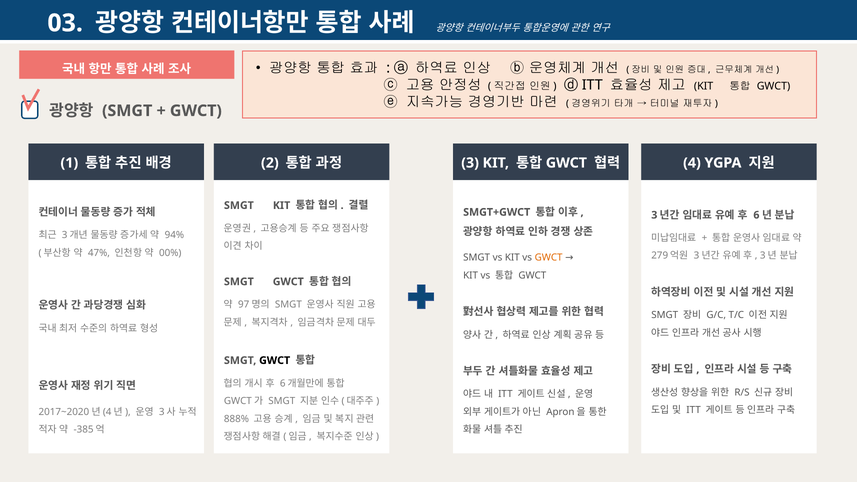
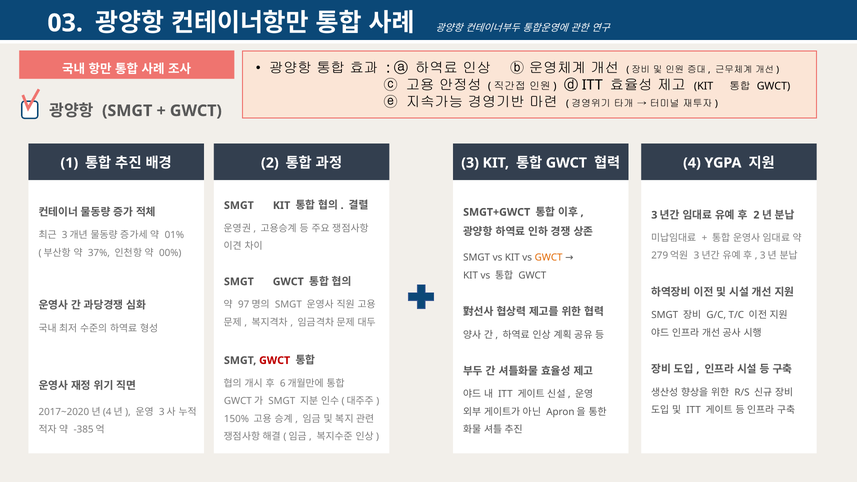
6 at (756, 215): 6 -> 2
94%: 94% -> 01%
47%: 47% -> 37%
GWCT at (275, 360) colour: black -> red
888%: 888% -> 150%
